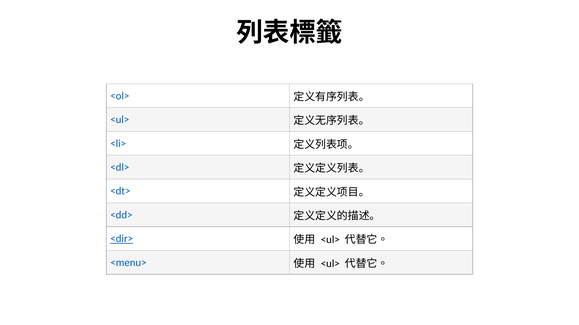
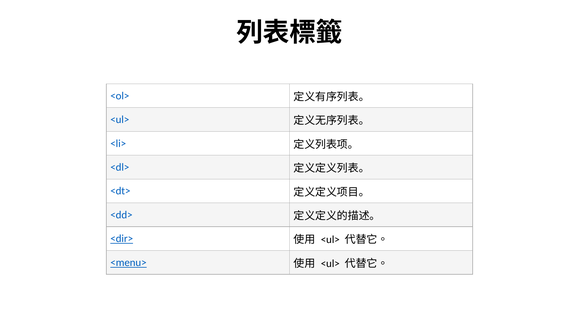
<menu> underline: none -> present
